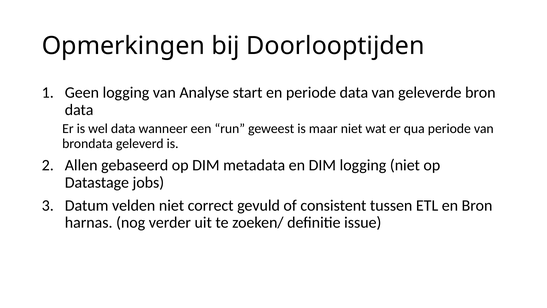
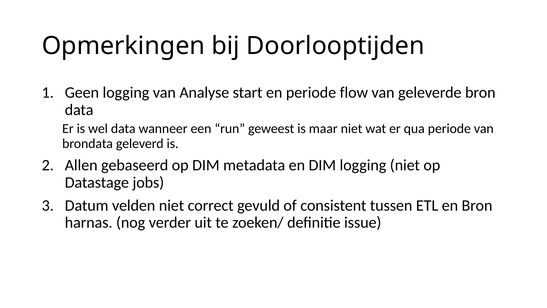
periode data: data -> flow
